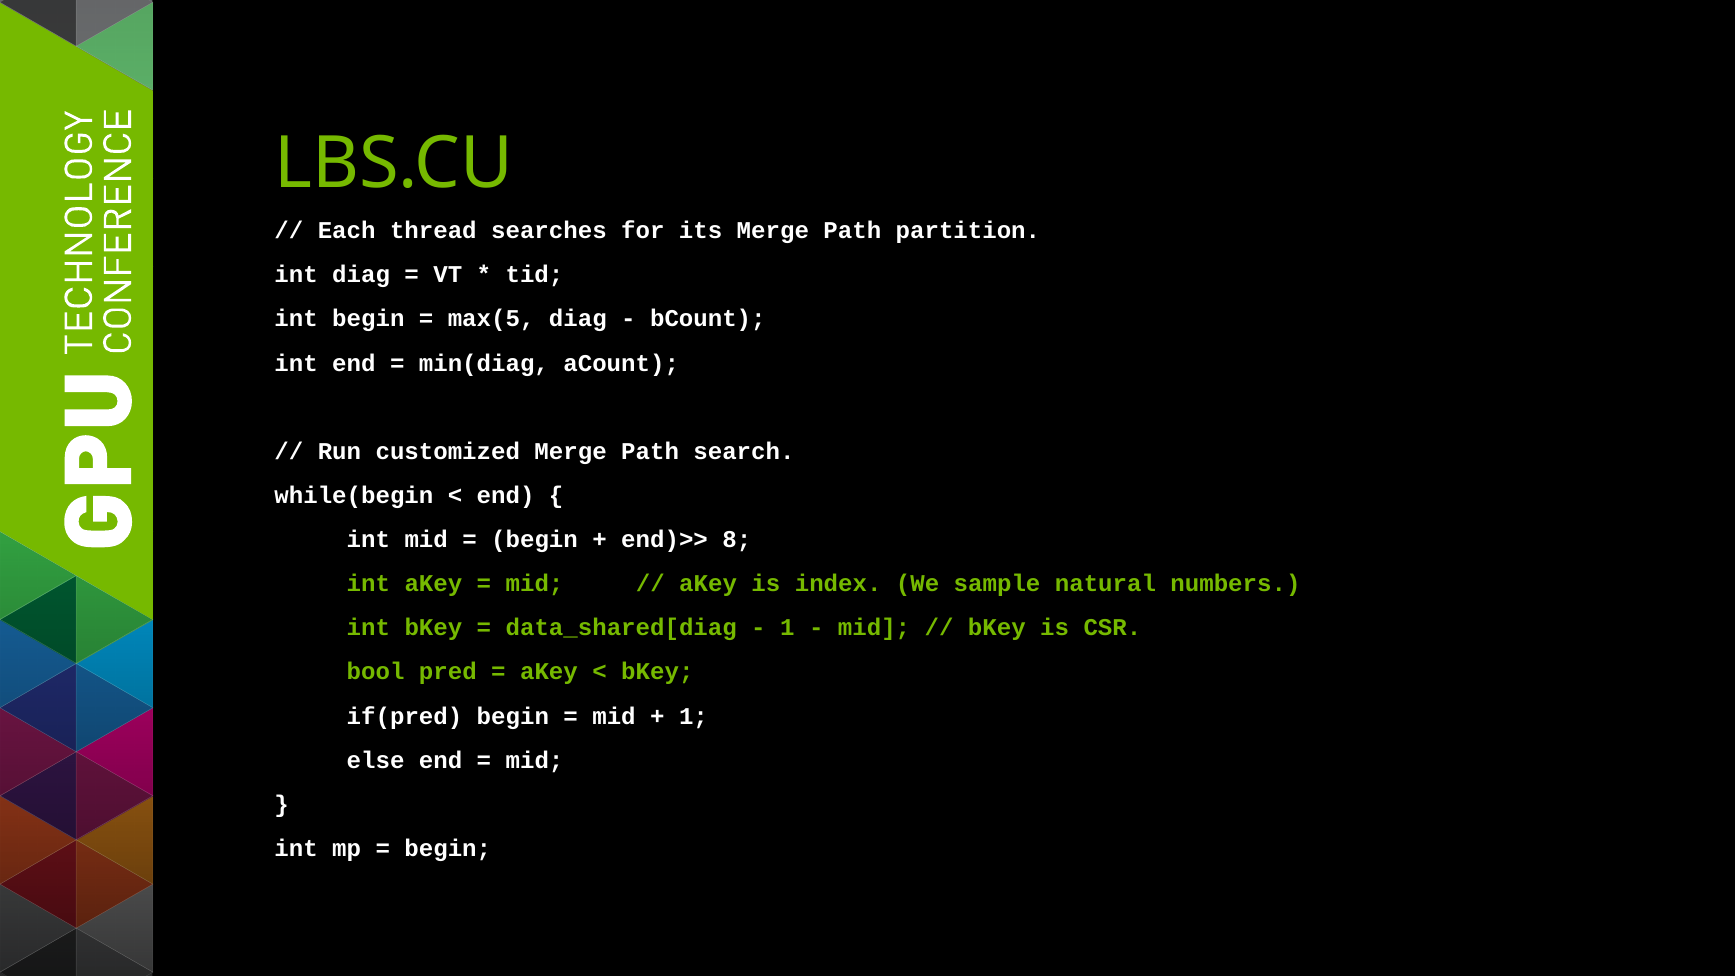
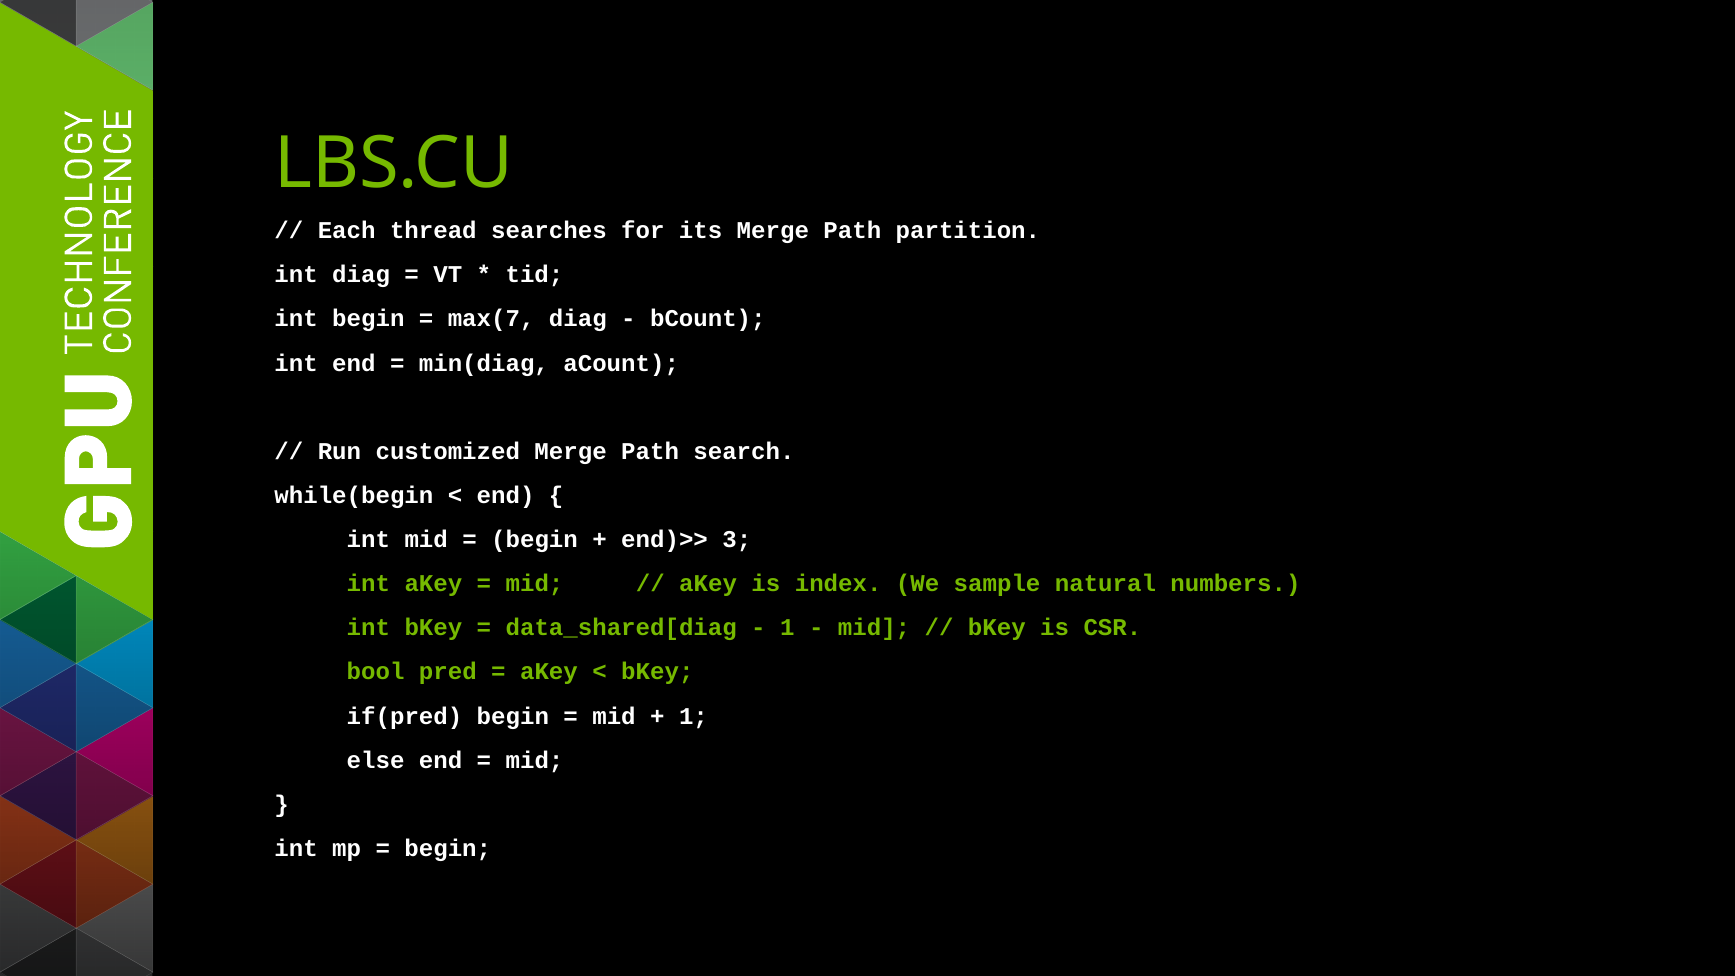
max(5: max(5 -> max(7
8: 8 -> 3
